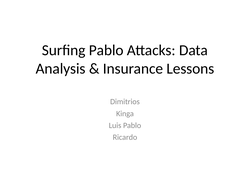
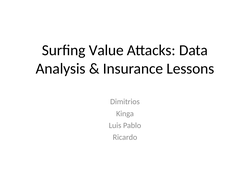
Surfing Pablo: Pablo -> Value
